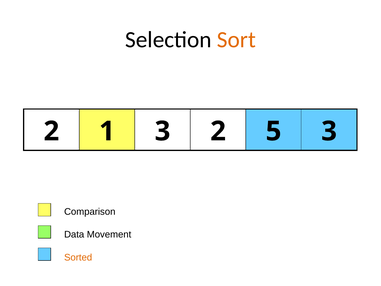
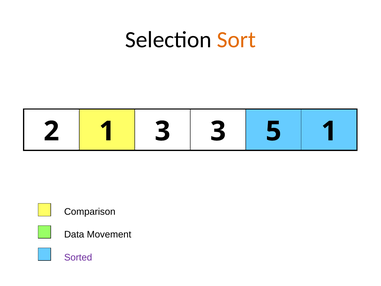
3 2: 2 -> 3
5 3: 3 -> 1
Sorted colour: orange -> purple
